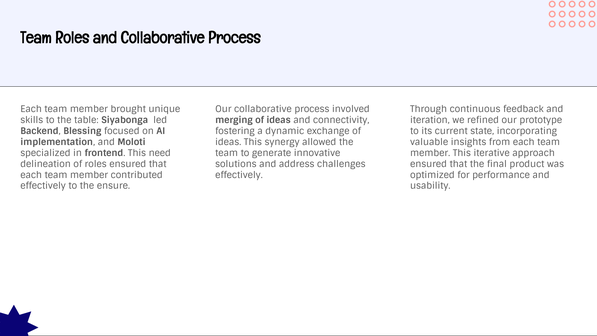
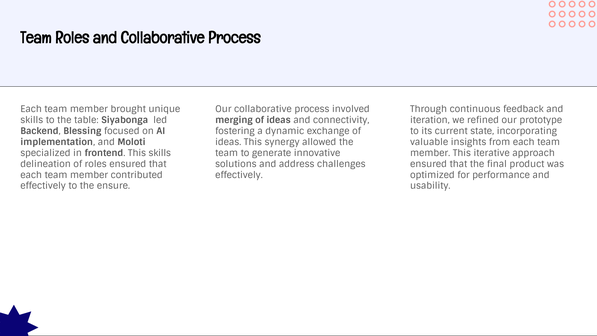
This need: need -> skills
